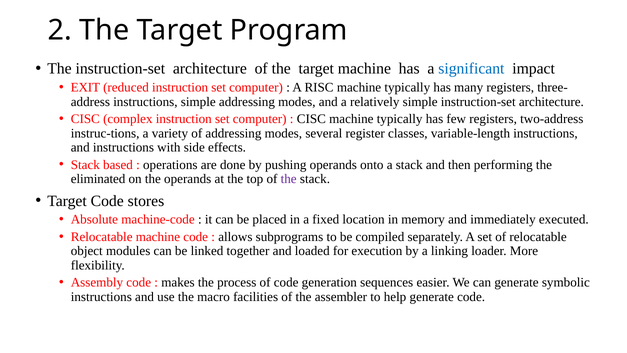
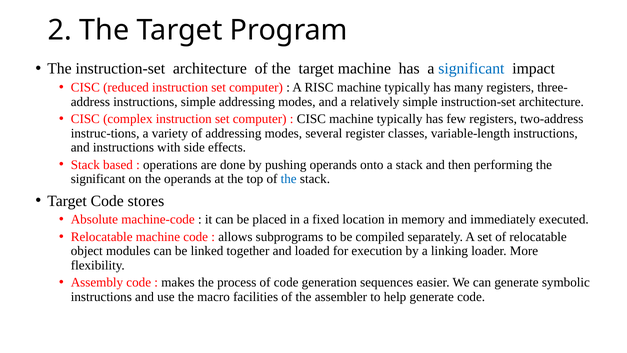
EXIT at (85, 87): EXIT -> CISC
eliminated at (98, 179): eliminated -> significant
the at (289, 179) colour: purple -> blue
